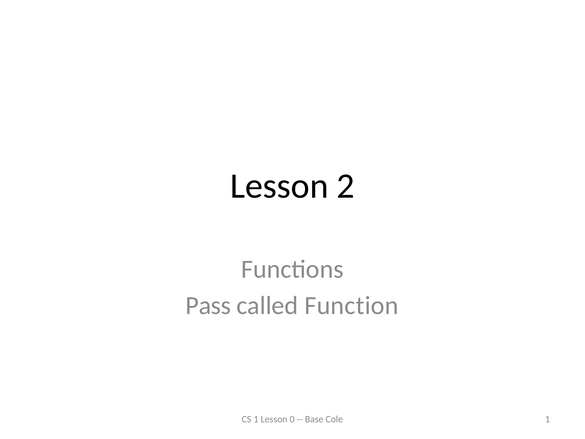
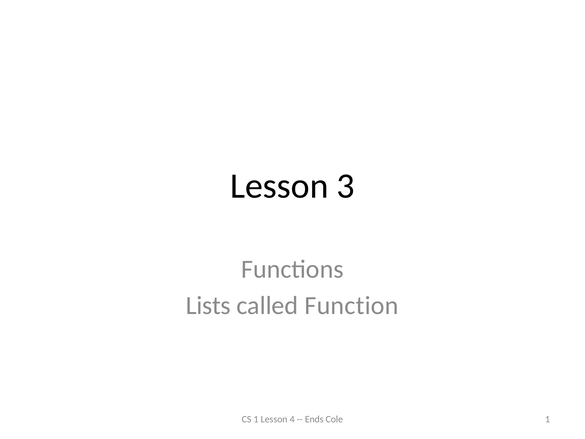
2: 2 -> 3
Pass: Pass -> Lists
0: 0 -> 4
Base: Base -> Ends
